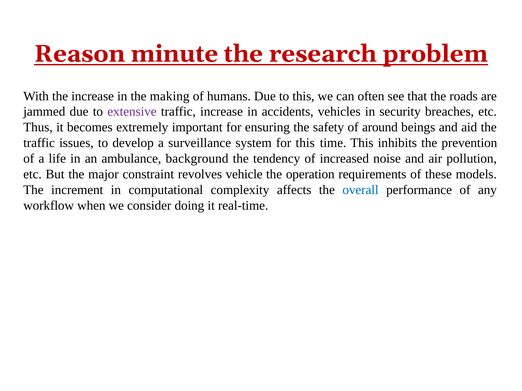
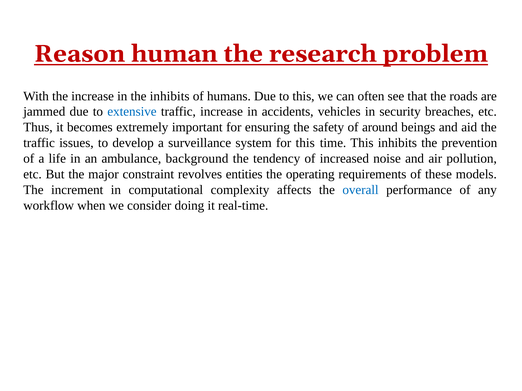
minute: minute -> human
the making: making -> inhibits
extensive colour: purple -> blue
vehicle: vehicle -> entities
operation: operation -> operating
